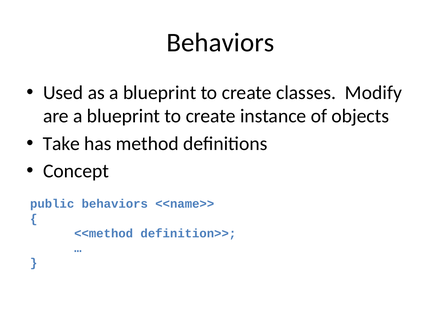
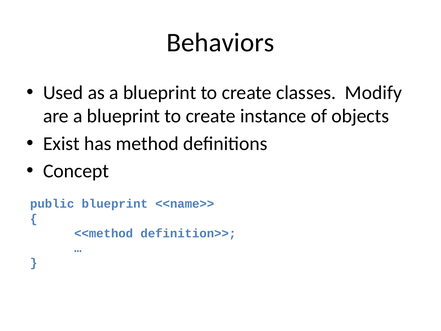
Take: Take -> Exist
public behaviors: behaviors -> blueprint
